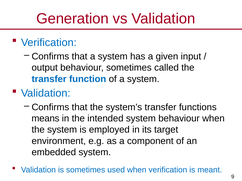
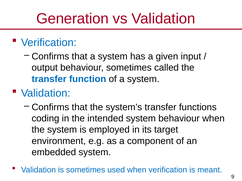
means: means -> coding
